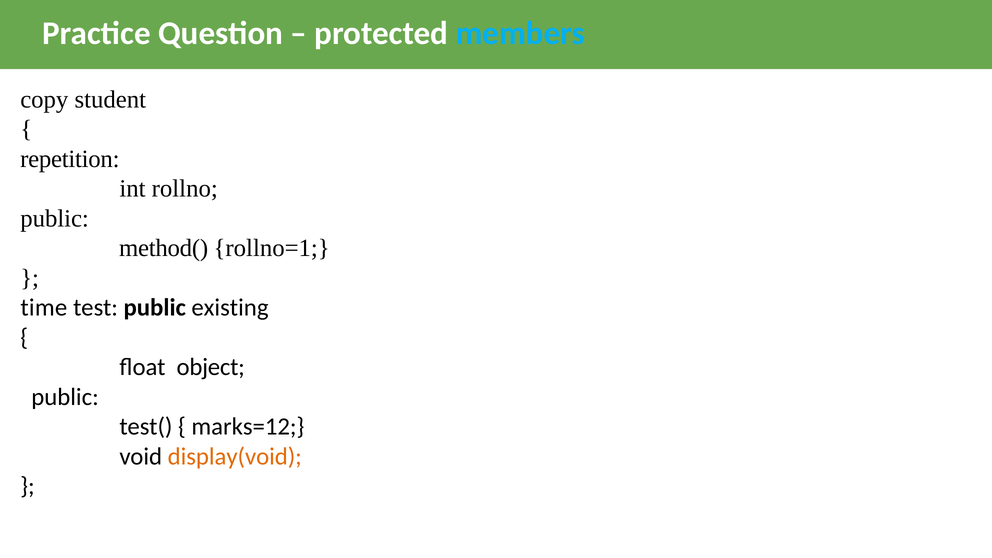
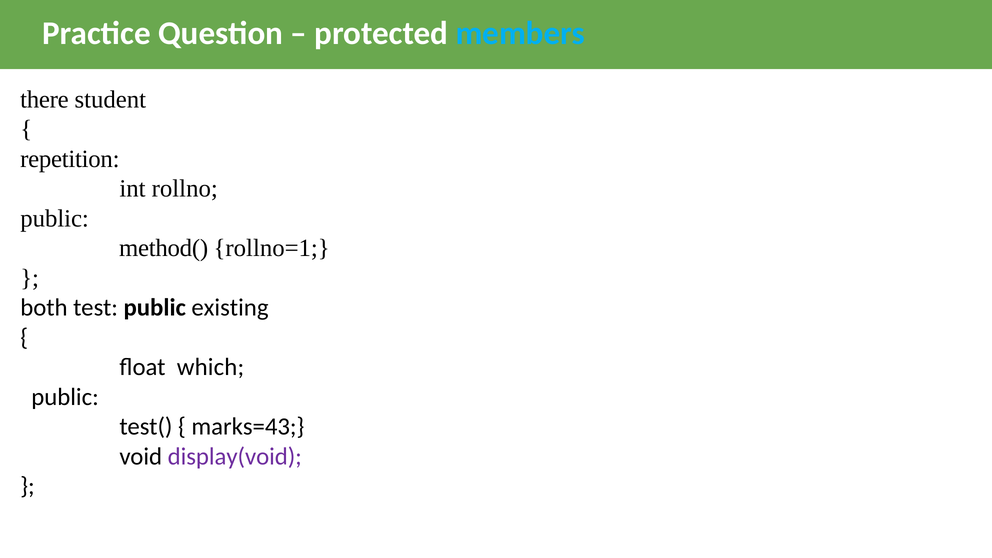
copy: copy -> there
time: time -> both
object: object -> which
marks=12: marks=12 -> marks=43
display(void colour: orange -> purple
